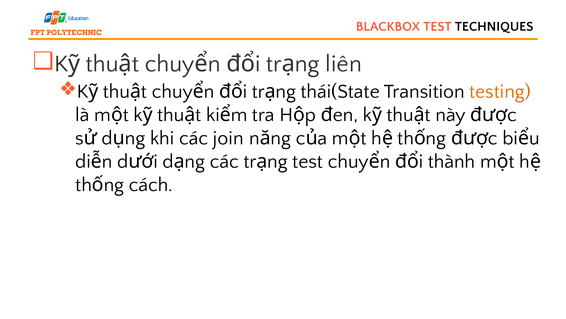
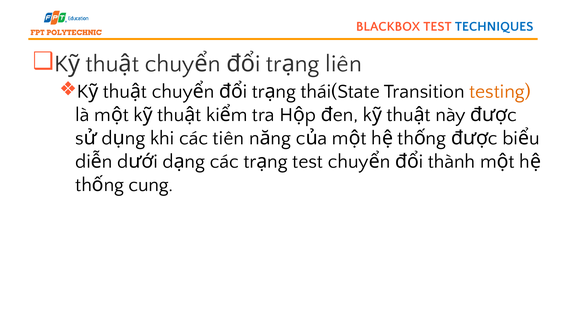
TECHNIQUES colour: black -> blue
join: join -> tiên
cách: cách -> cung
